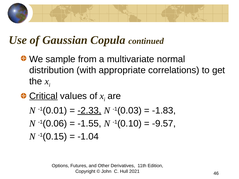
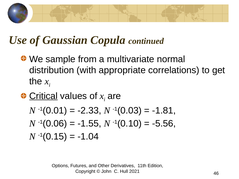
-2.33 underline: present -> none
-1.83: -1.83 -> -1.81
-9.57: -9.57 -> -5.56
